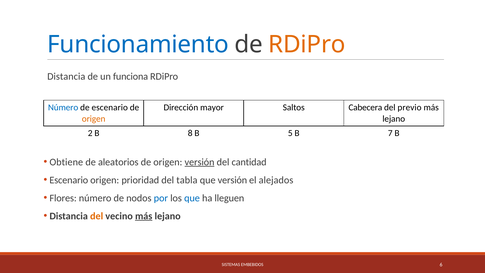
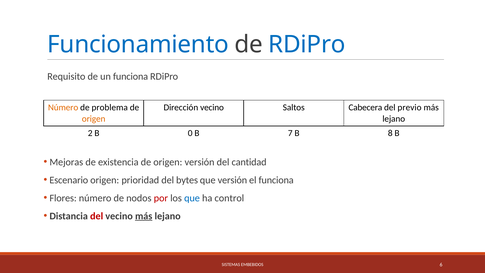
RDiPro at (307, 44) colour: orange -> blue
Distancia at (66, 76): Distancia -> Requisito
Número at (63, 108) colour: blue -> orange
de escenario: escenario -> problema
Dirección mayor: mayor -> vecino
8: 8 -> 0
5: 5 -> 7
7: 7 -> 8
Obtiene: Obtiene -> Mejoras
aleatorios: aleatorios -> existencia
versión at (200, 162) underline: present -> none
tabla: tabla -> bytes
el alejados: alejados -> funciona
por colour: blue -> red
lleguen: lleguen -> control
del at (97, 216) colour: orange -> red
